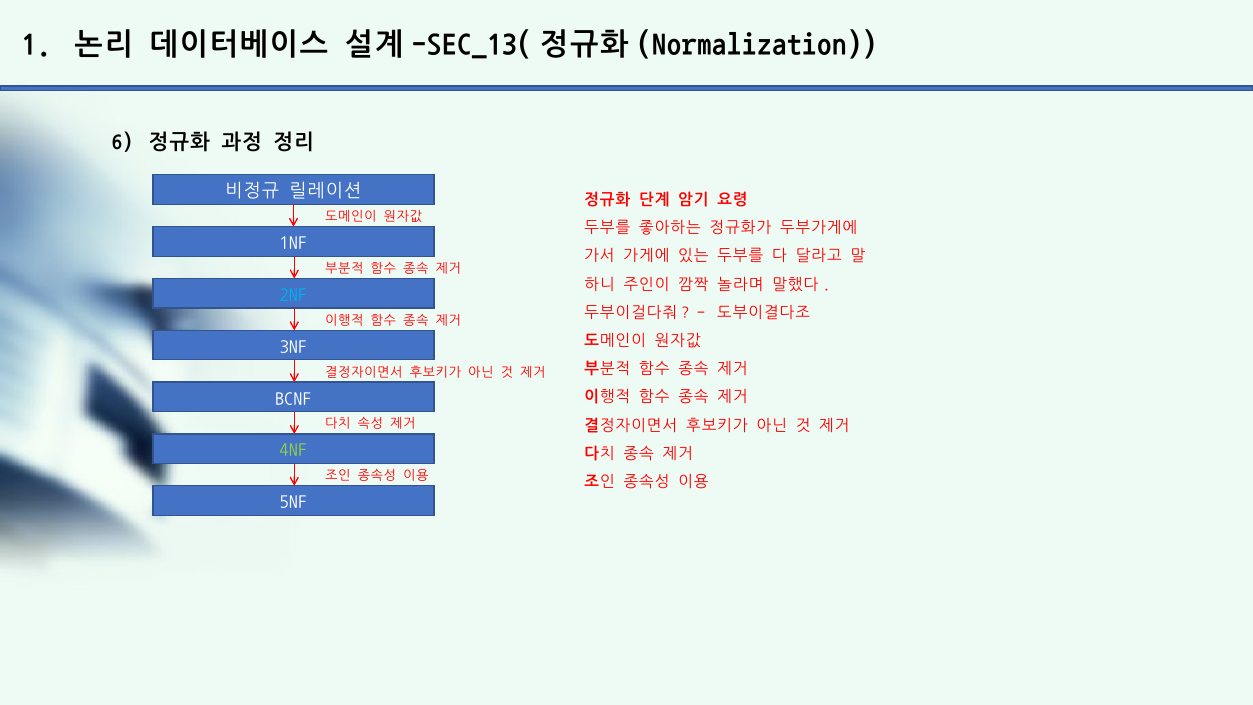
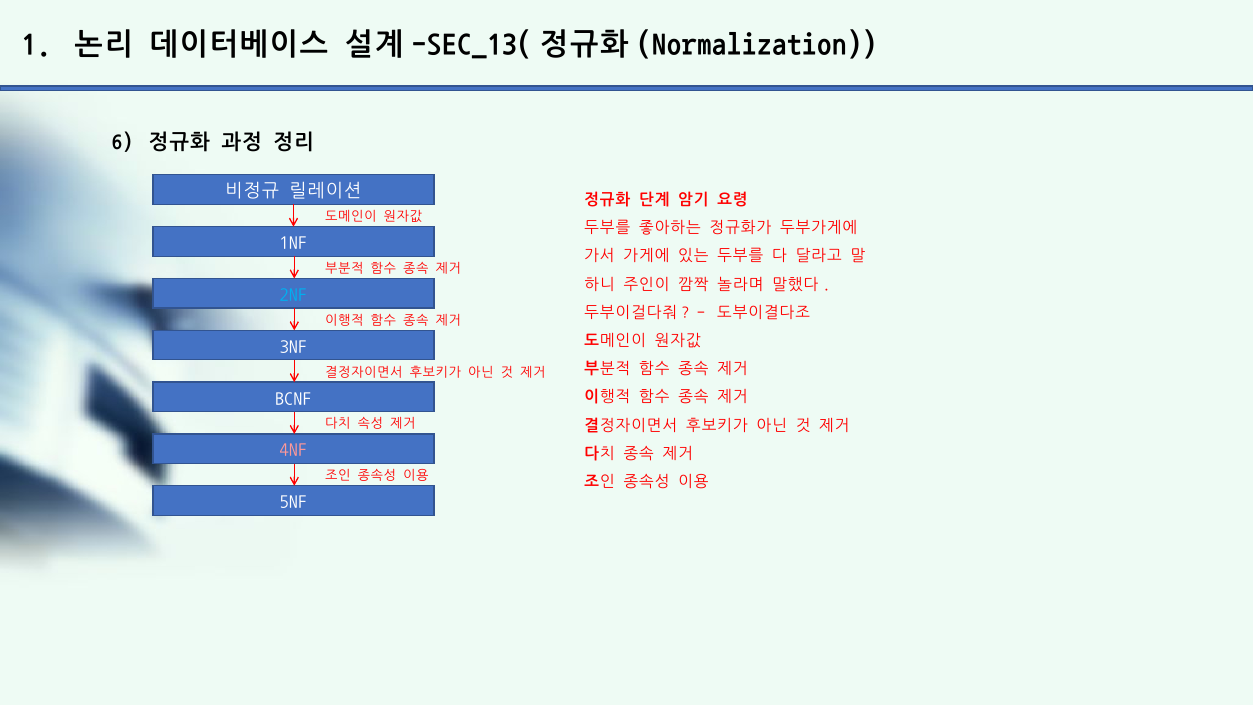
4NF colour: light green -> pink
